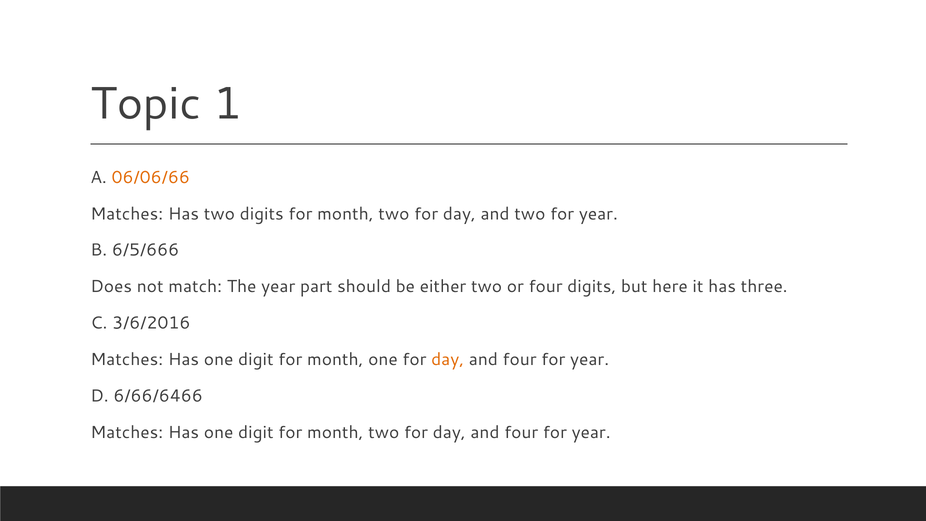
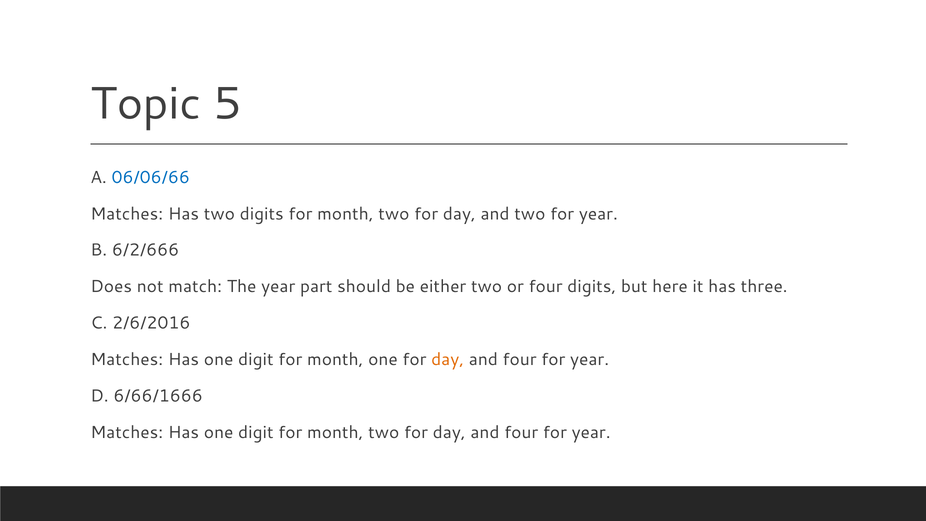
1: 1 -> 5
06/06/66 colour: orange -> blue
6/5/666: 6/5/666 -> 6/2/666
3/6/2016: 3/6/2016 -> 2/6/2016
6/66/6466: 6/66/6466 -> 6/66/1666
